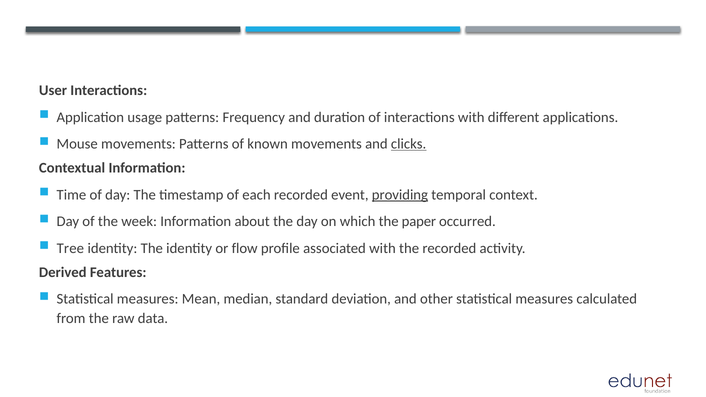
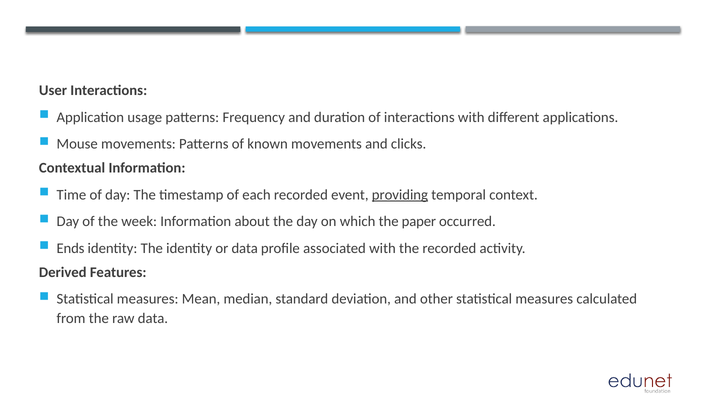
clicks underline: present -> none
Tree: Tree -> Ends
or flow: flow -> data
